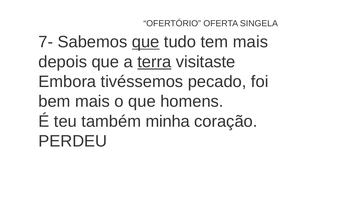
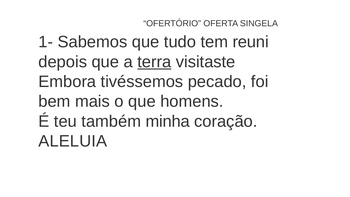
7-: 7- -> 1-
que at (146, 42) underline: present -> none
tem mais: mais -> reuni
PERDEU: PERDEU -> ALELUIA
